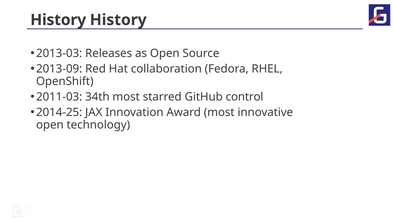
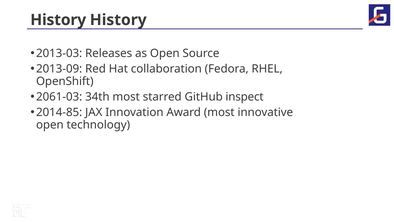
2011-03: 2011-03 -> 2061-03
control: control -> inspect
2014-25: 2014-25 -> 2014-85
